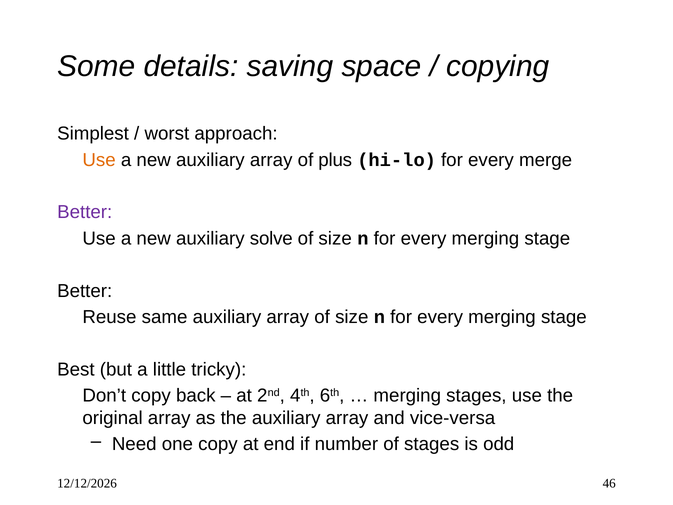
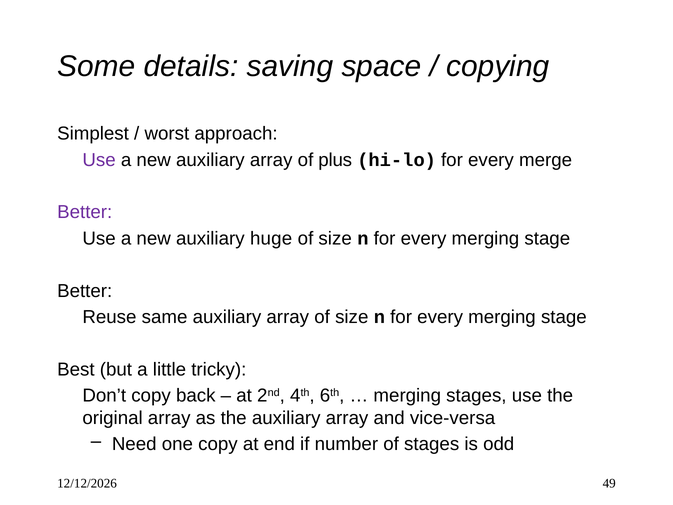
Use at (99, 160) colour: orange -> purple
solve: solve -> huge
46: 46 -> 49
